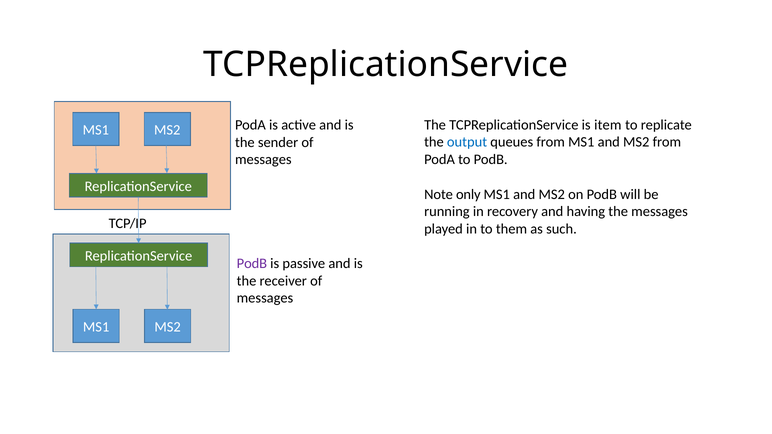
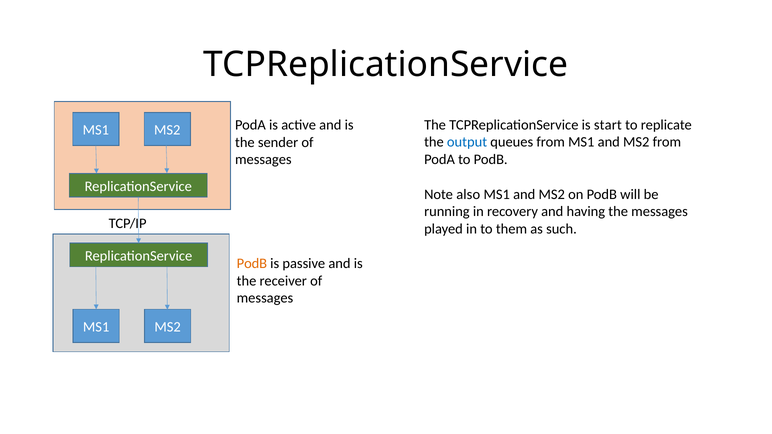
item: item -> start
only: only -> also
PodB at (252, 264) colour: purple -> orange
